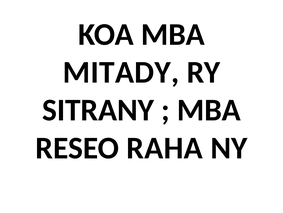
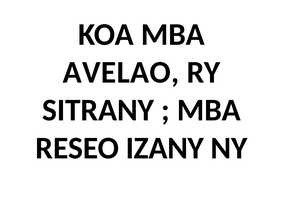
MITADY: MITADY -> AVELAO
RAHA: RAHA -> IZANY
